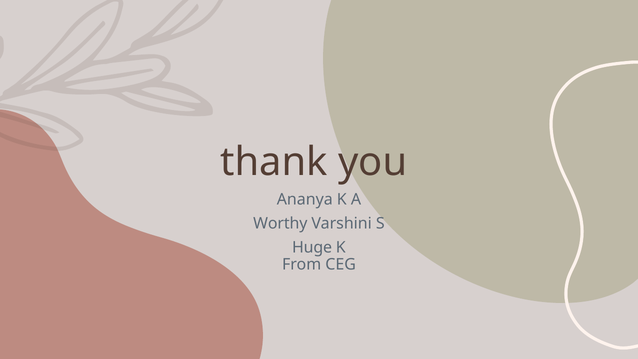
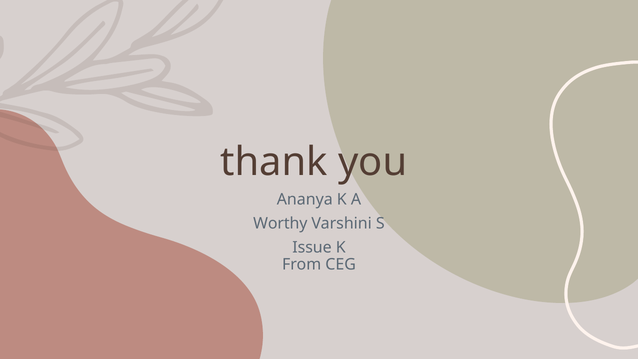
Huge: Huge -> Issue
